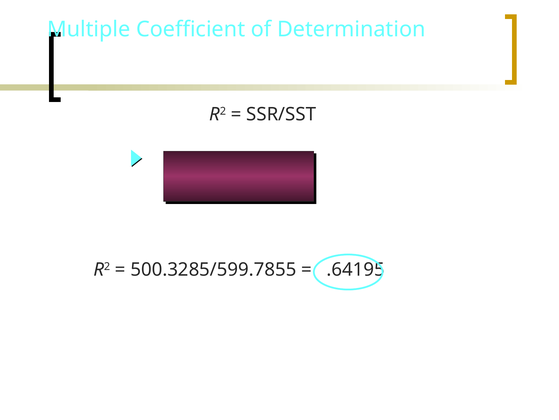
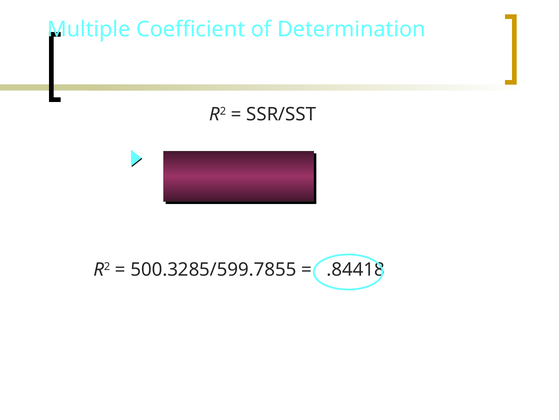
.64195: .64195 -> .84418
